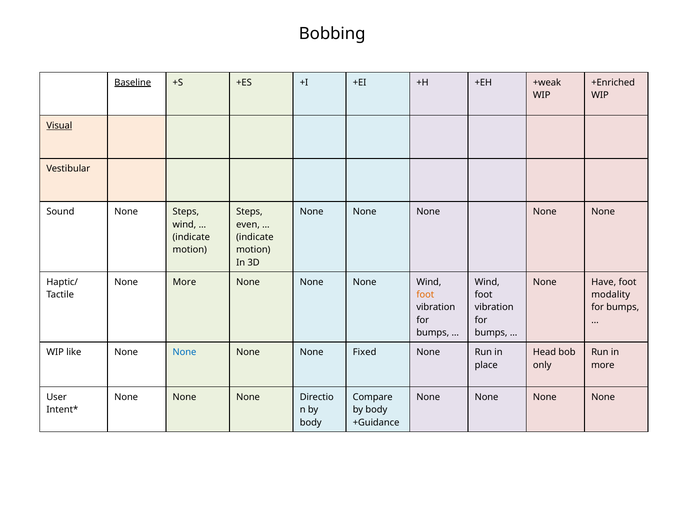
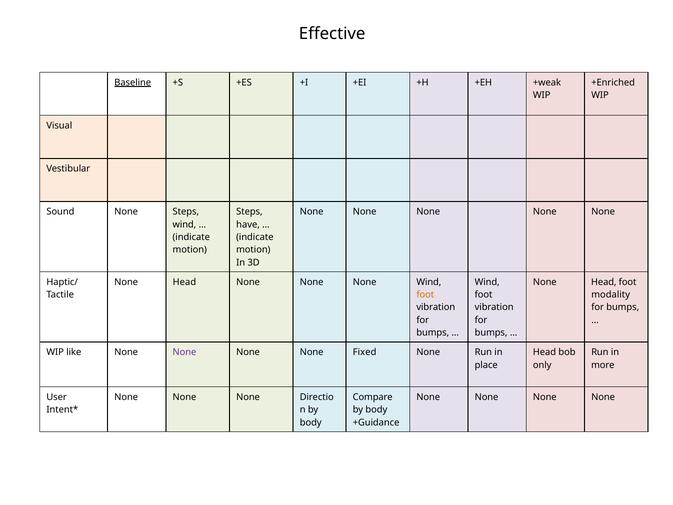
Bobbing: Bobbing -> Effective
Visual underline: present -> none
even: even -> have
More at (184, 282): More -> Head
Have at (604, 282): Have -> Head
None at (184, 352) colour: blue -> purple
